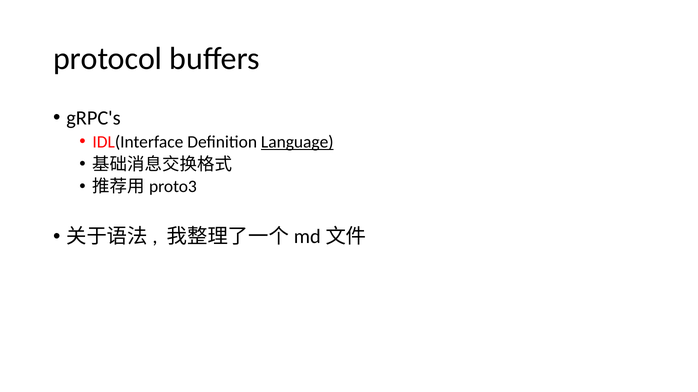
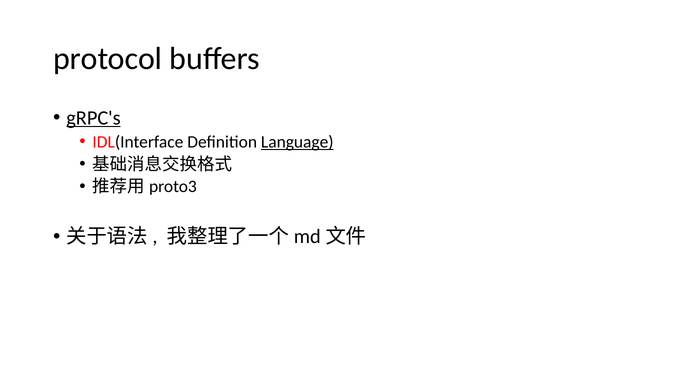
gRPC's underline: none -> present
